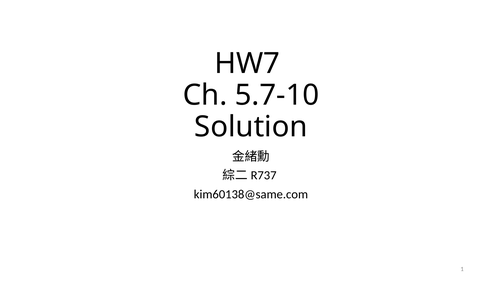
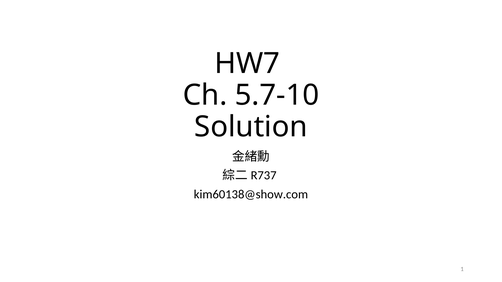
kim60138@same.com: kim60138@same.com -> kim60138@show.com
